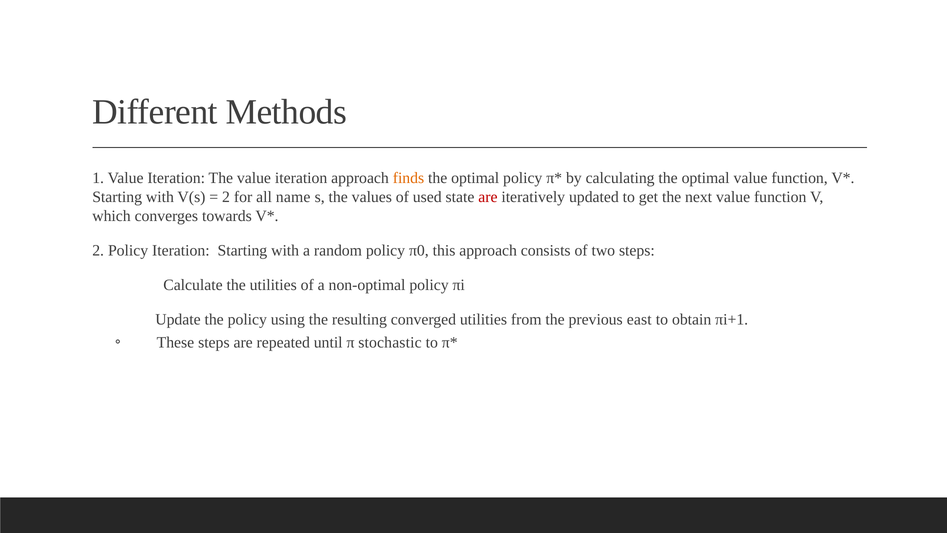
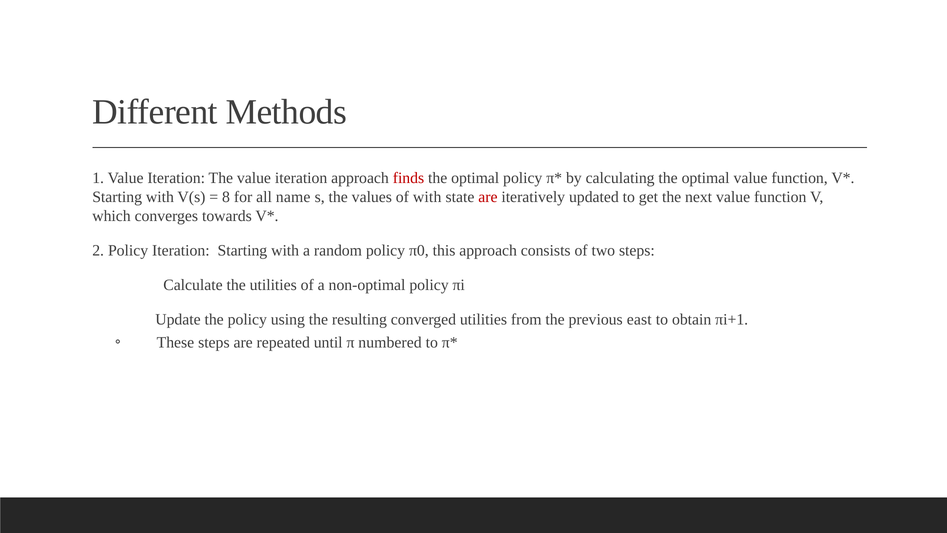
finds colour: orange -> red
2 at (226, 197): 2 -> 8
of used: used -> with
stochastic: stochastic -> numbered
